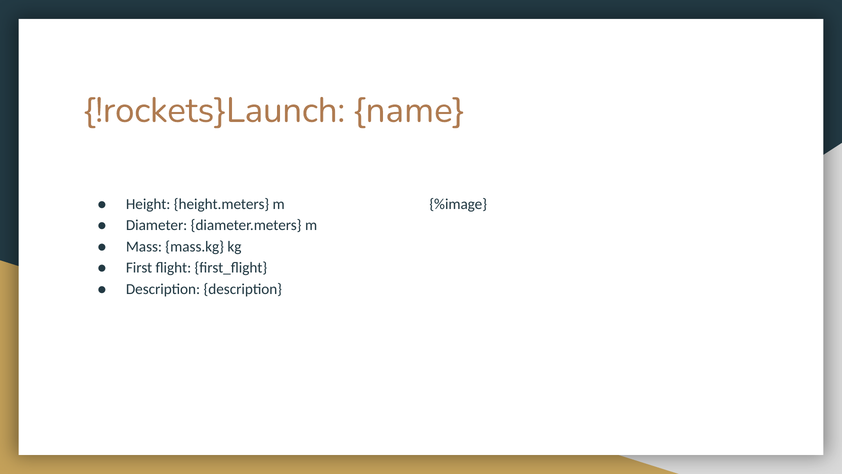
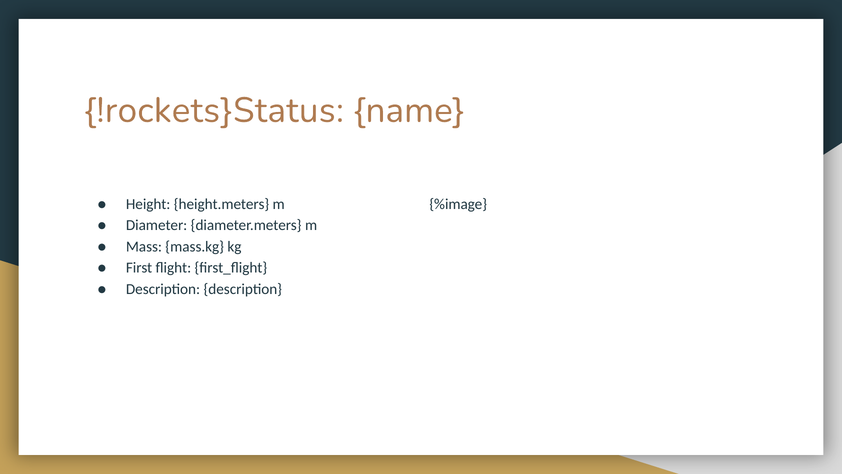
!rockets}Launch: !rockets}Launch -> !rockets}Status
